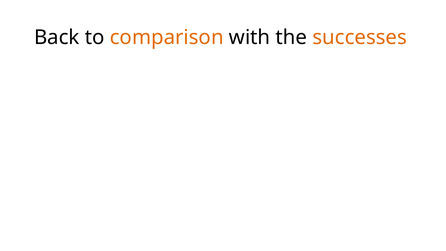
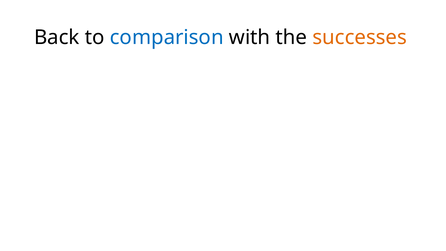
comparison colour: orange -> blue
